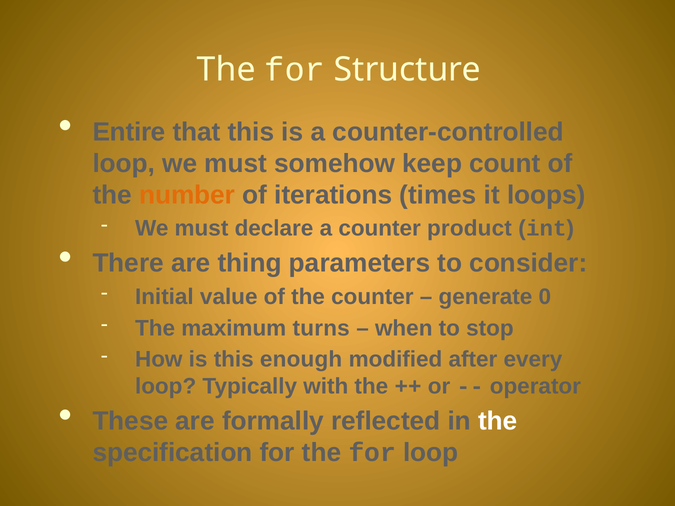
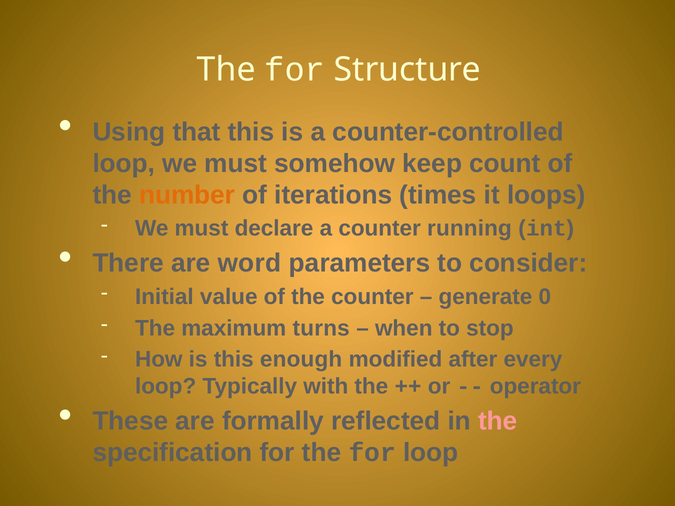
Entire: Entire -> Using
product: product -> running
thing: thing -> word
the at (498, 422) colour: white -> pink
